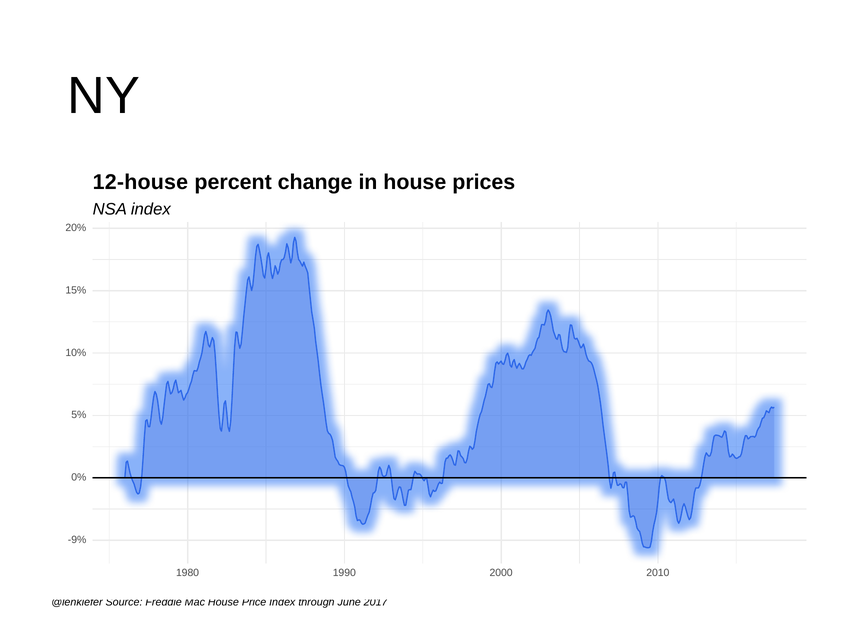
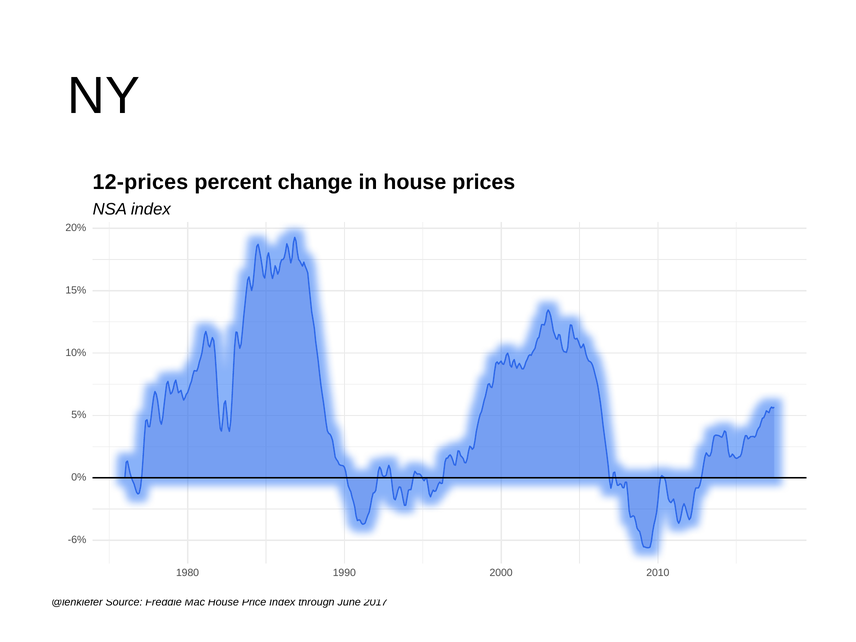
12-house: 12-house -> 12-prices
-9%: -9% -> -6%
